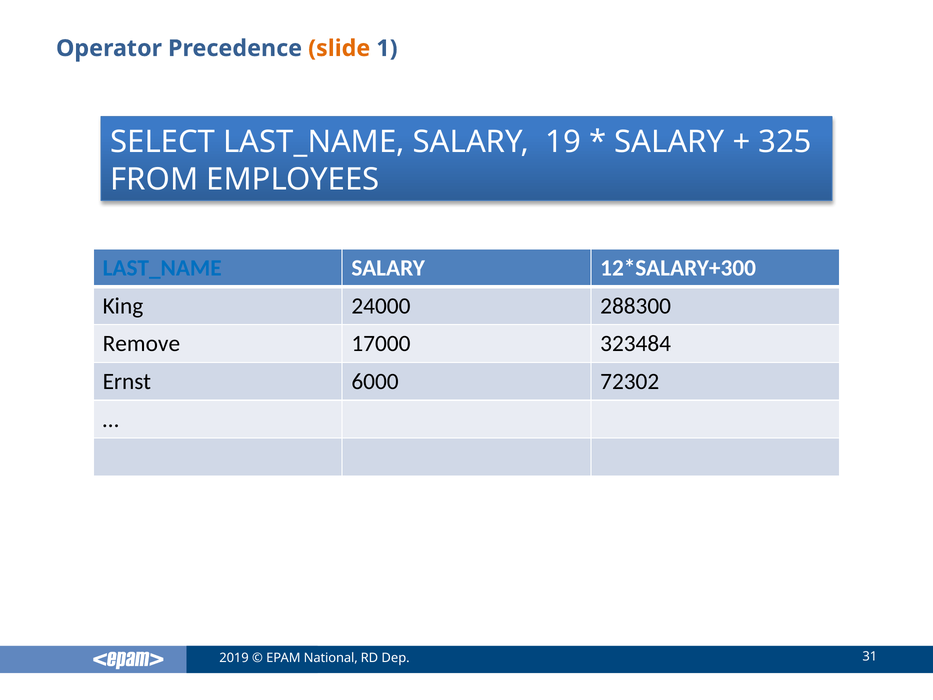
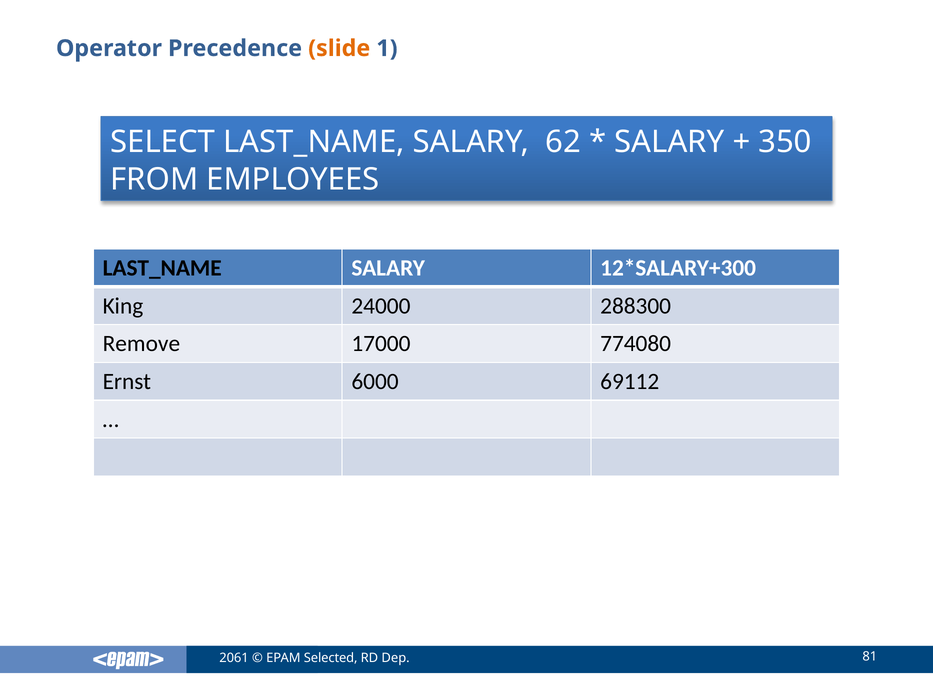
19: 19 -> 62
325: 325 -> 350
LAST_NAME at (162, 268) colour: blue -> black
323484: 323484 -> 774080
72302: 72302 -> 69112
2019: 2019 -> 2061
National: National -> Selected
31: 31 -> 81
